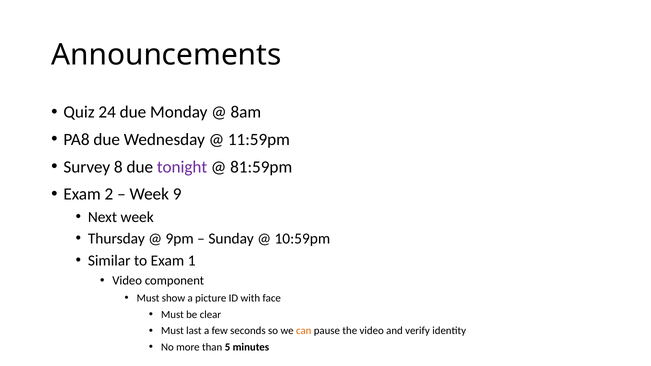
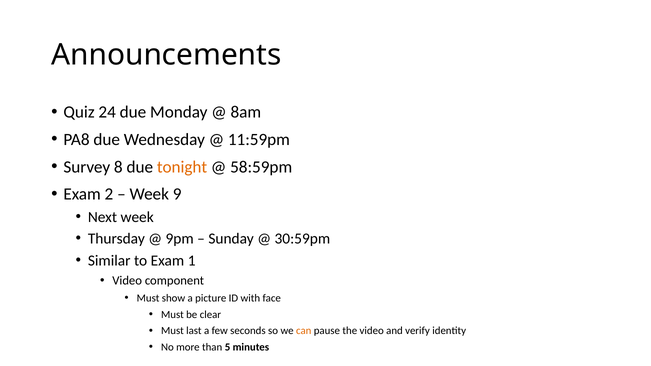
tonight colour: purple -> orange
81:59pm: 81:59pm -> 58:59pm
10:59pm: 10:59pm -> 30:59pm
